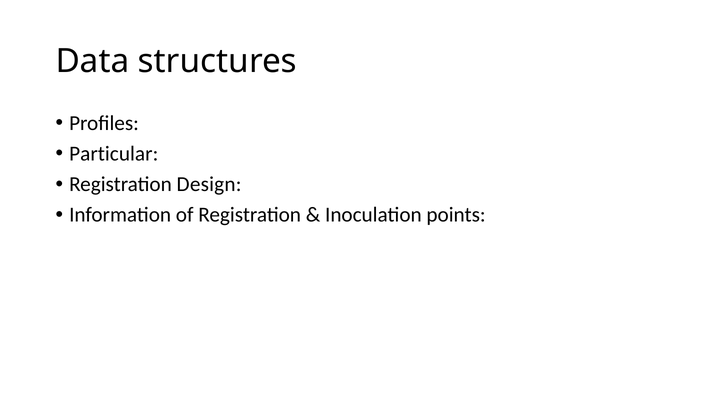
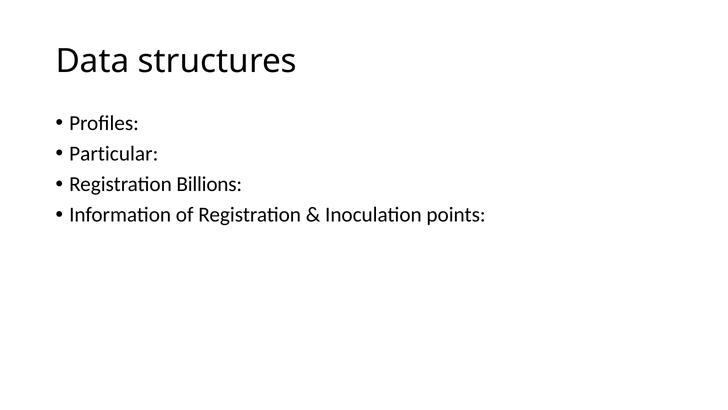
Design: Design -> Billions
